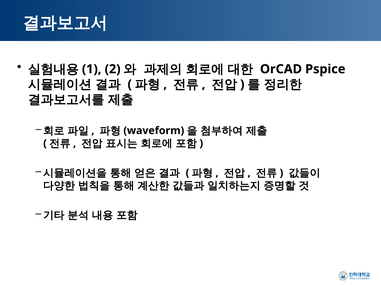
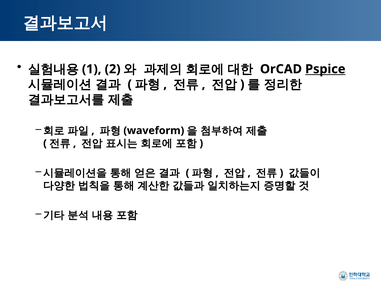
Pspice underline: none -> present
